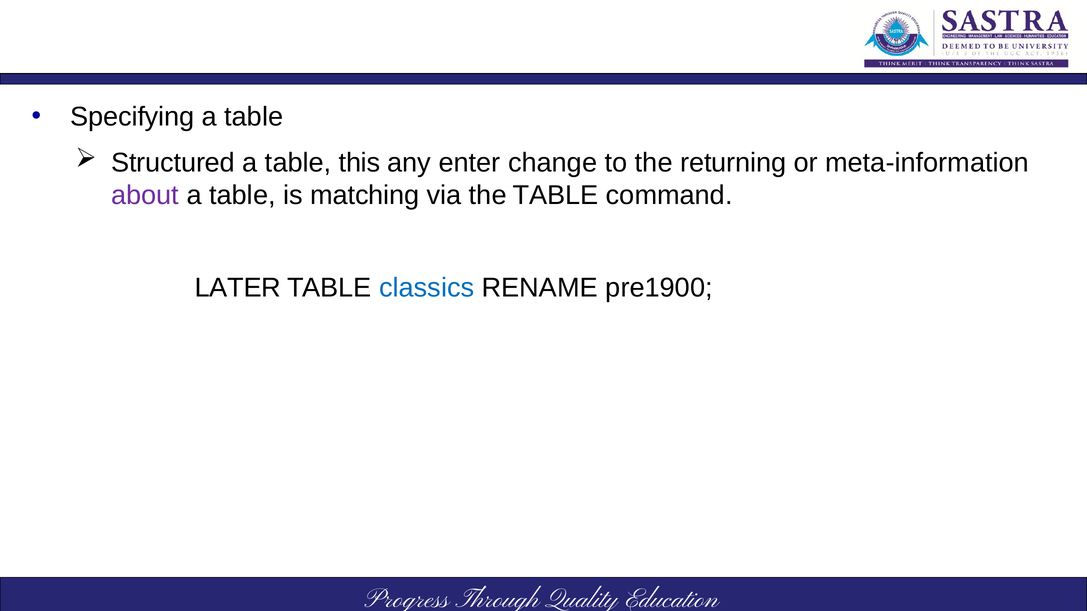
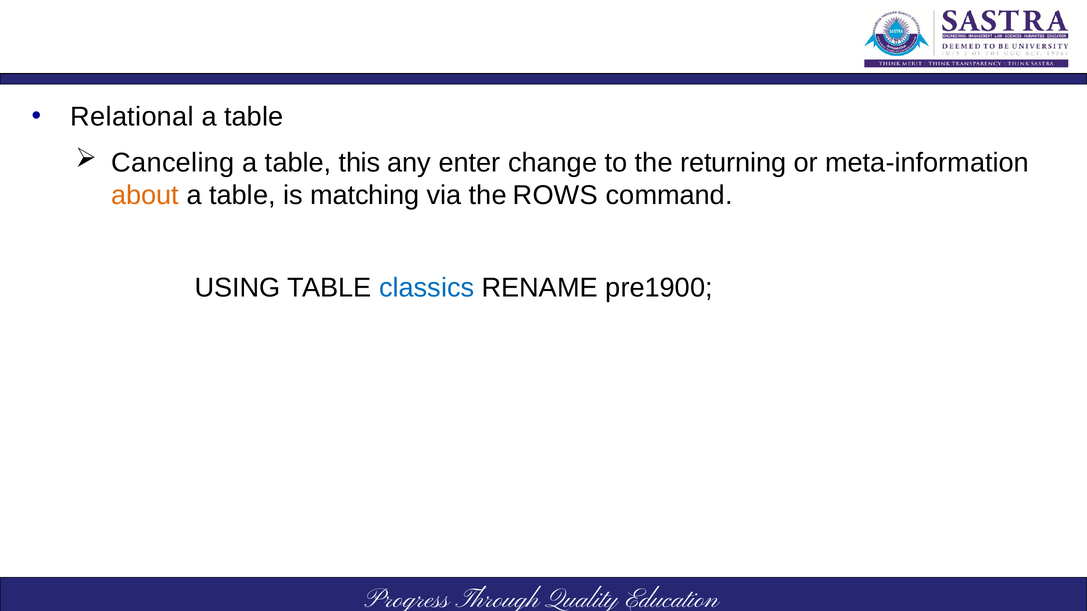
Specifying: Specifying -> Relational
Structured: Structured -> Canceling
about colour: purple -> orange
the TABLE: TABLE -> ROWS
LATER: LATER -> USING
